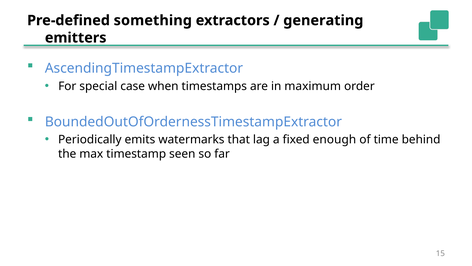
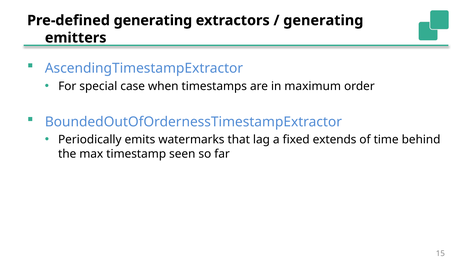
Pre-defined something: something -> generating
enough: enough -> extends
